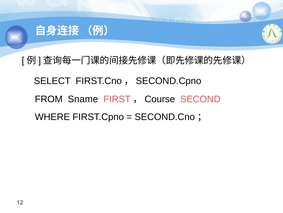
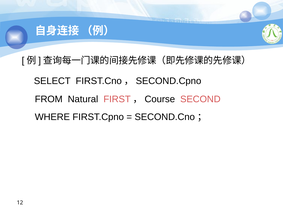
Sname: Sname -> Natural
